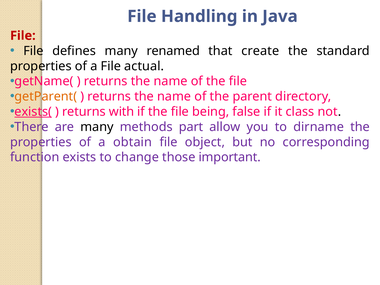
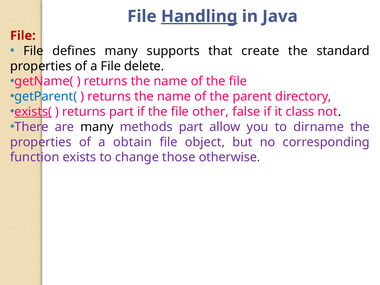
Handling underline: none -> present
renamed: renamed -> supports
actual: actual -> delete
getParent( colour: orange -> blue
returns with: with -> part
being: being -> other
important: important -> otherwise
